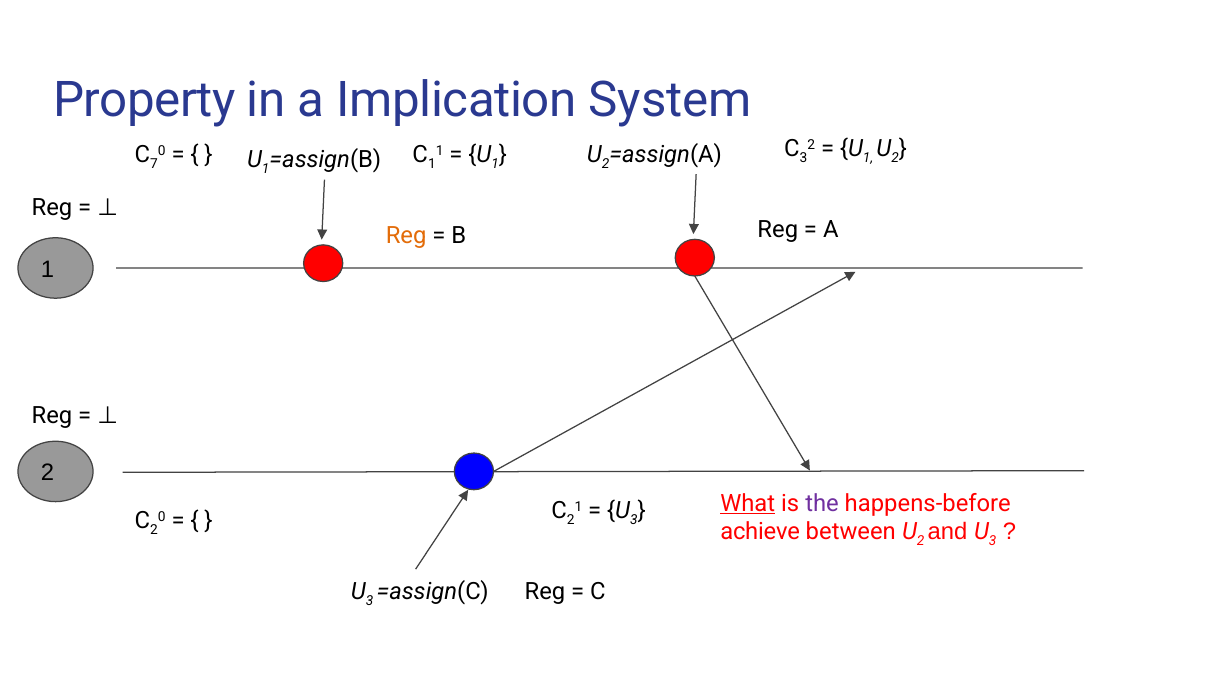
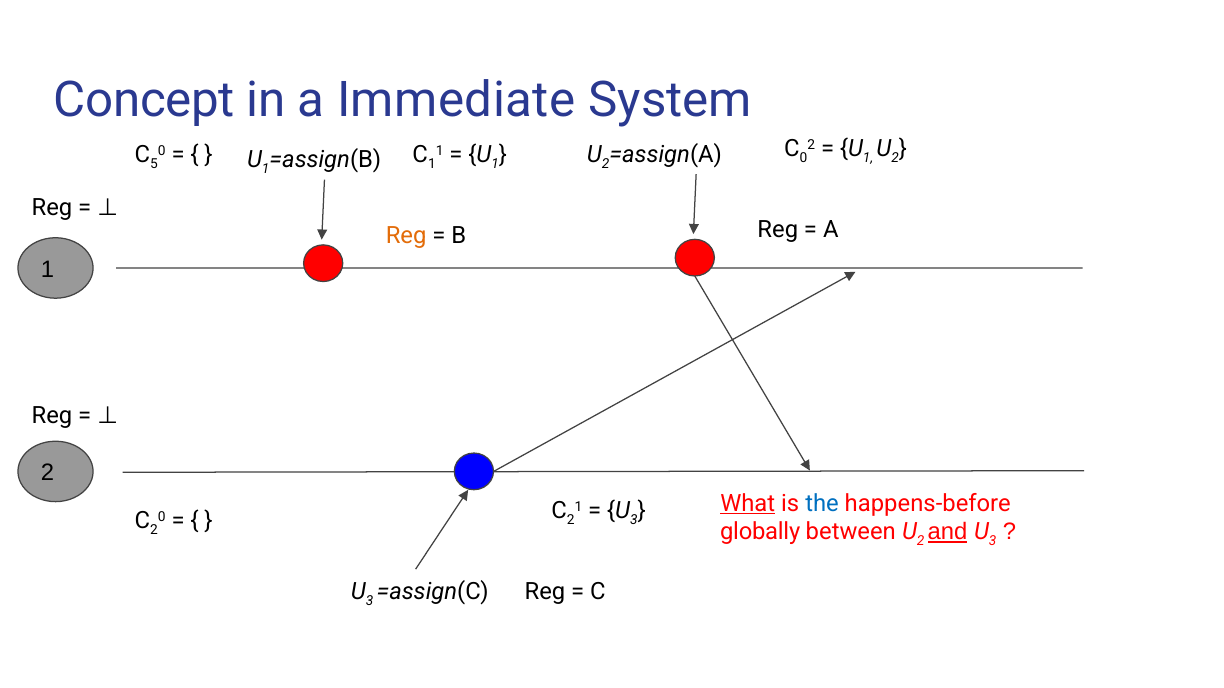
Property: Property -> Concept
Implication: Implication -> Immediate
C 3: 3 -> 0
7: 7 -> 5
the colour: purple -> blue
achieve: achieve -> globally
and underline: none -> present
